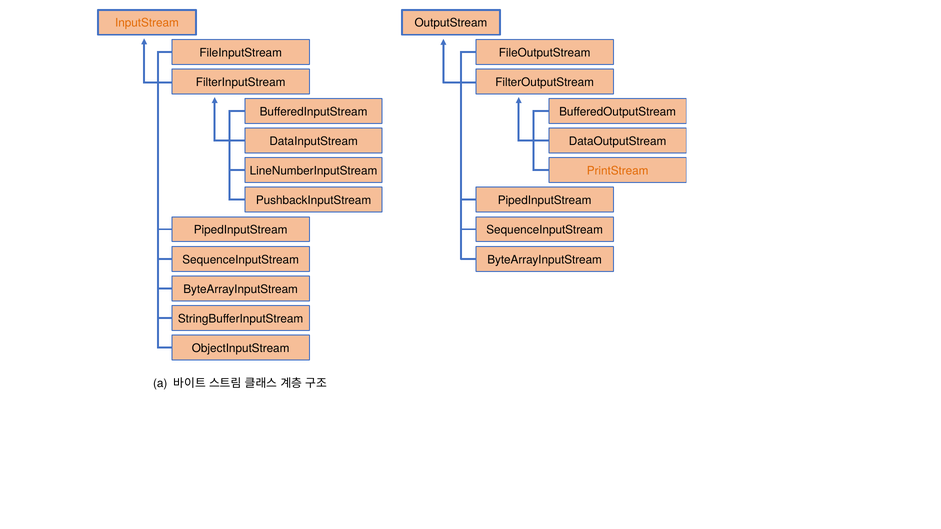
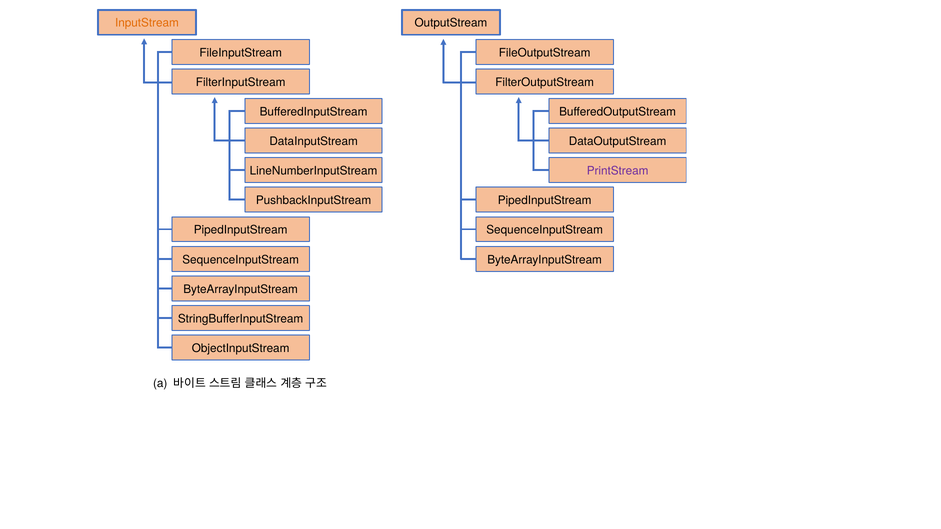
PrintStream colour: orange -> purple
